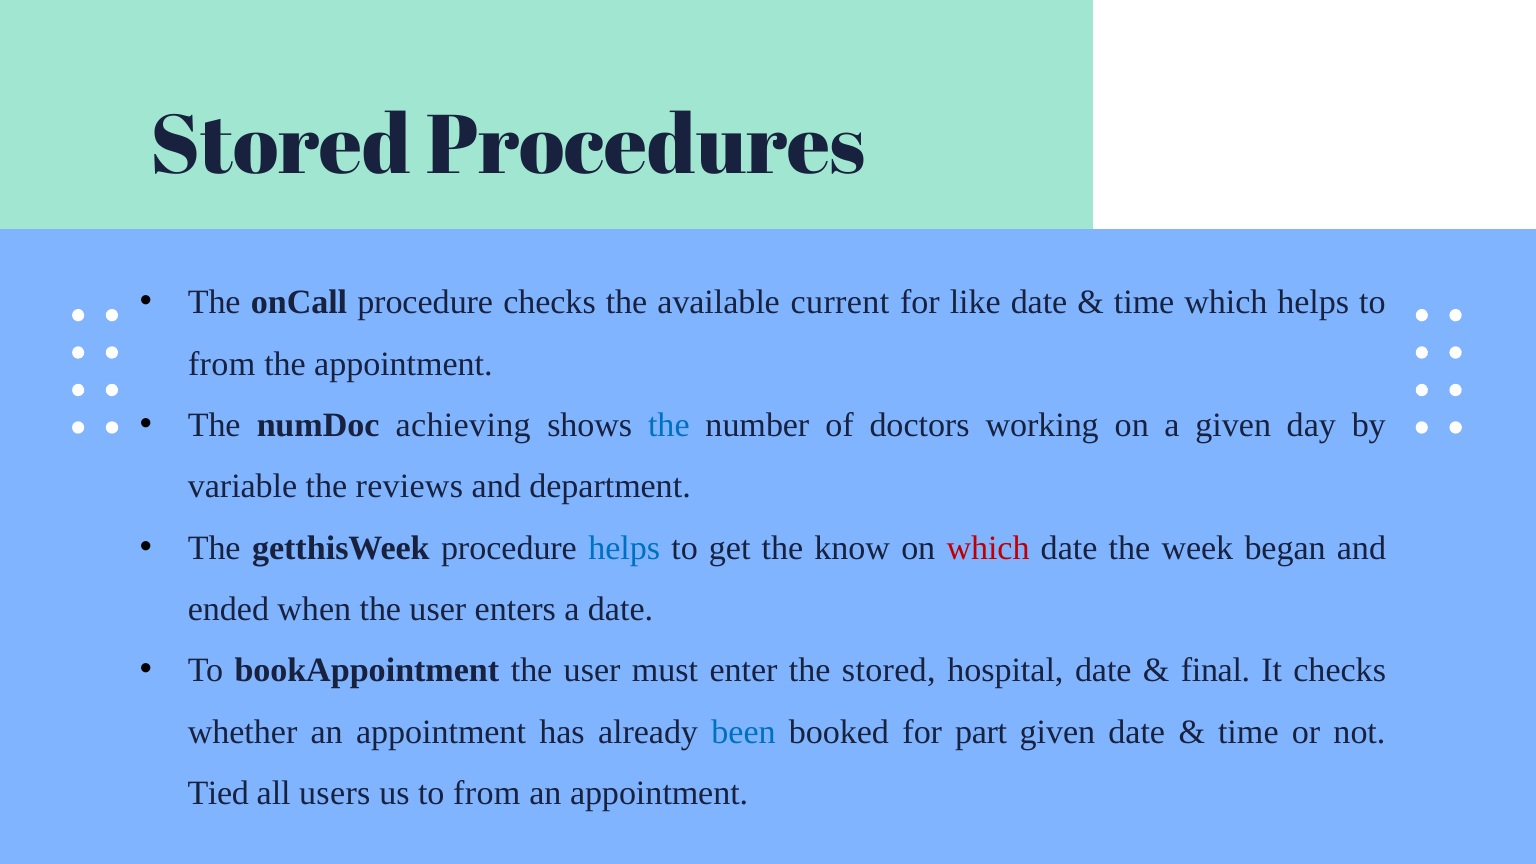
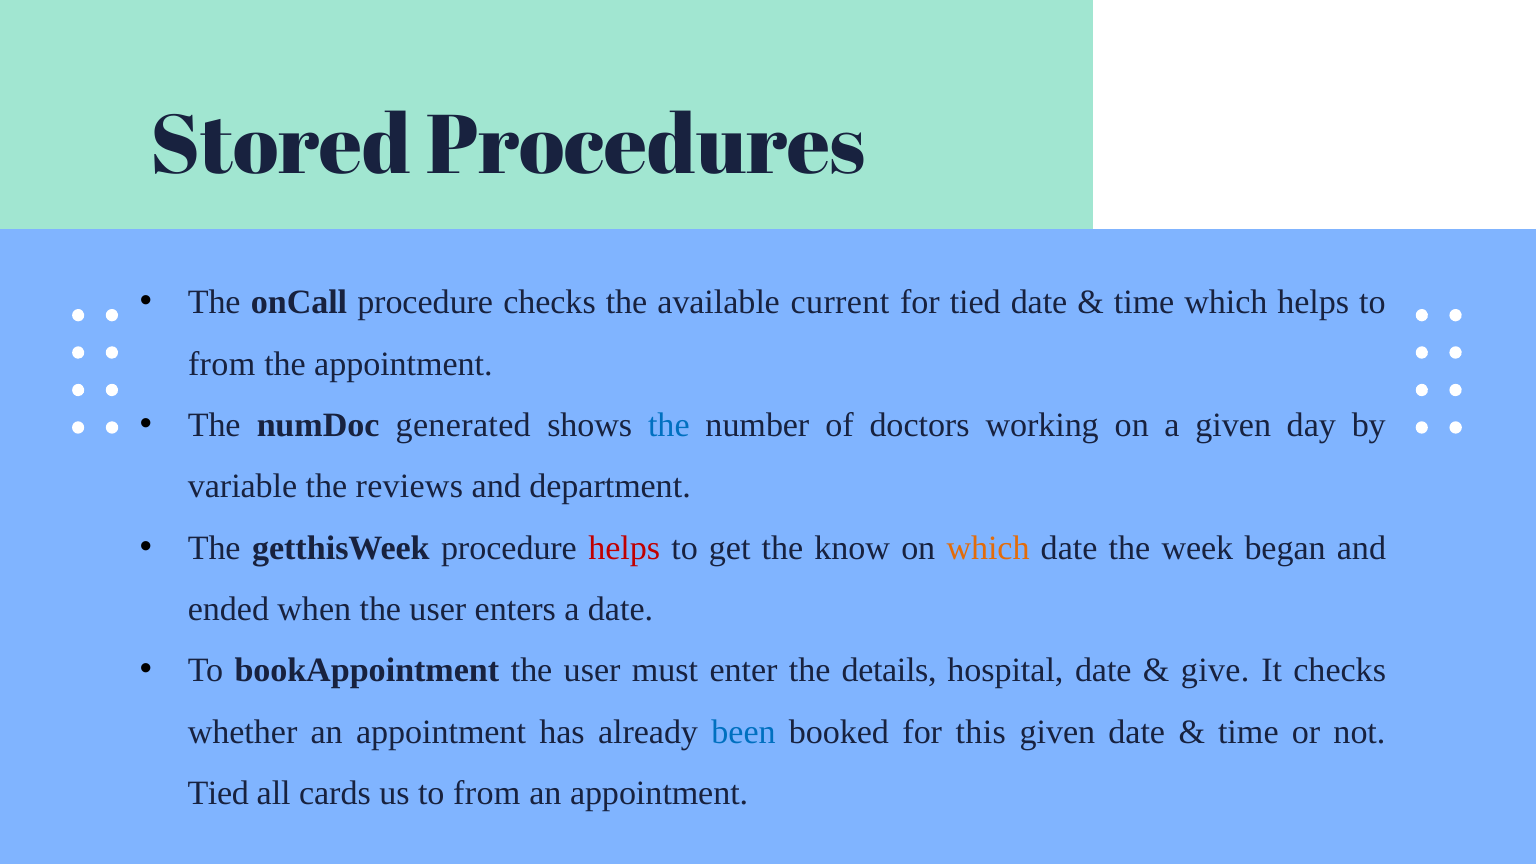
for like: like -> tied
achieving: achieving -> generated
helps at (624, 548) colour: blue -> red
which at (988, 548) colour: red -> orange
the stored: stored -> details
final: final -> give
part: part -> this
users: users -> cards
